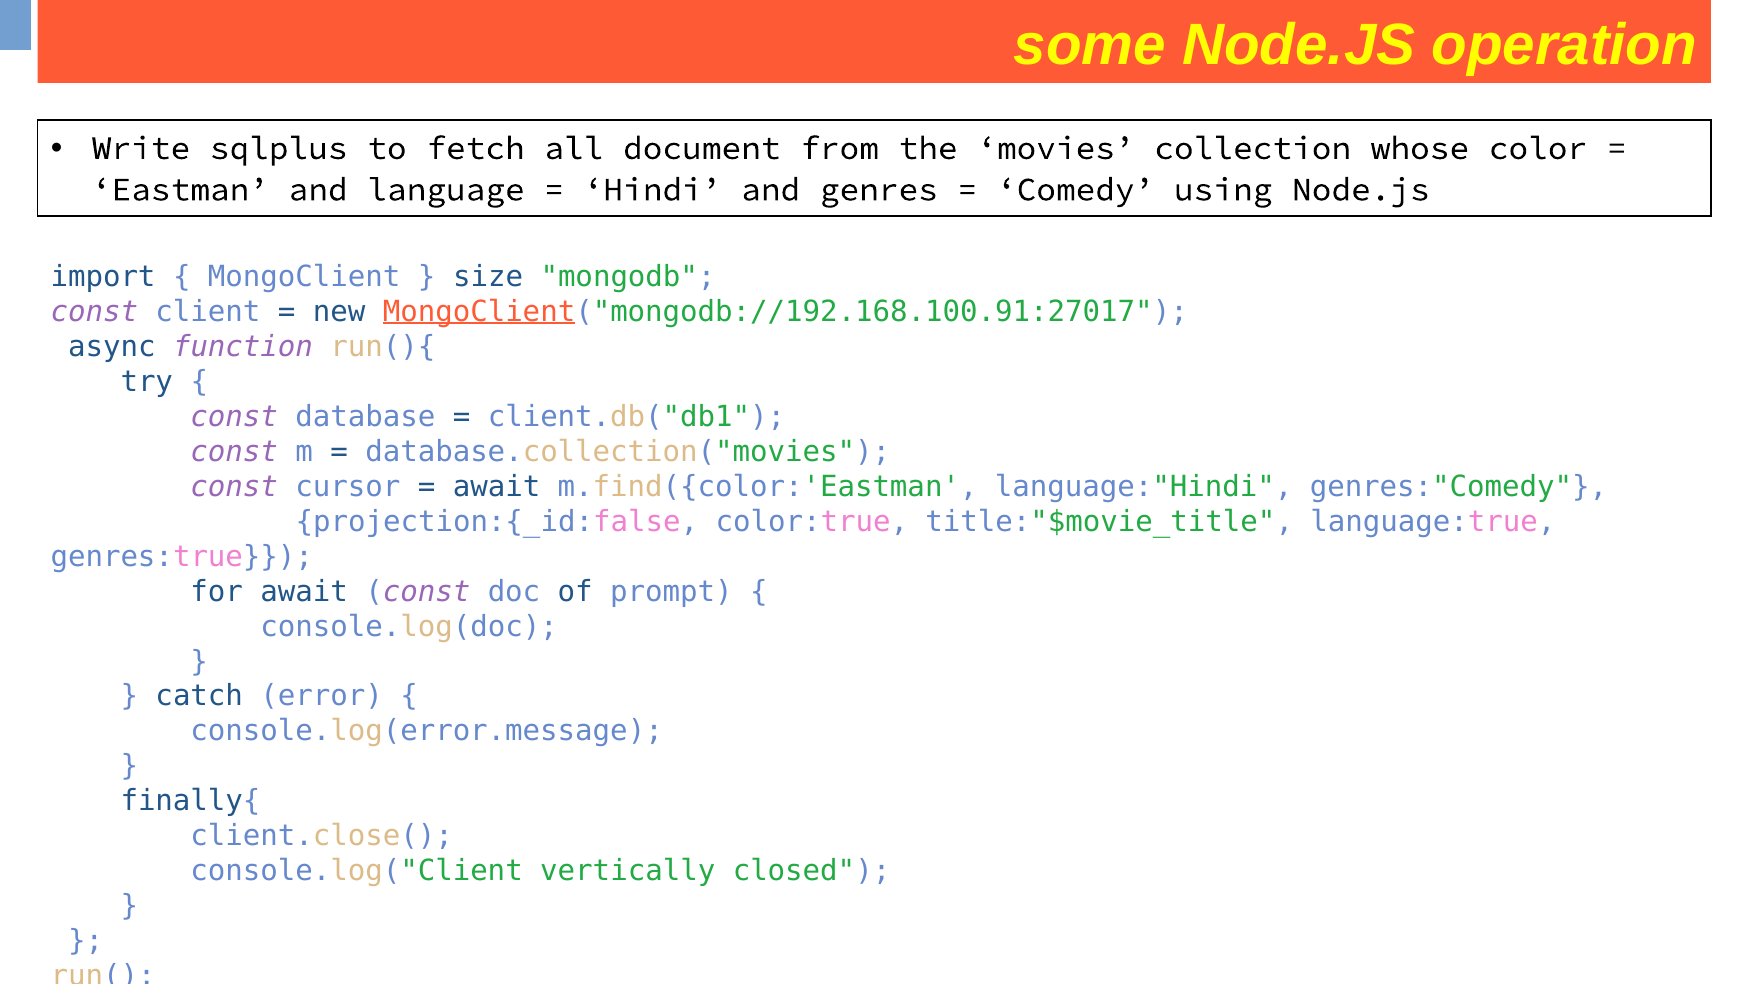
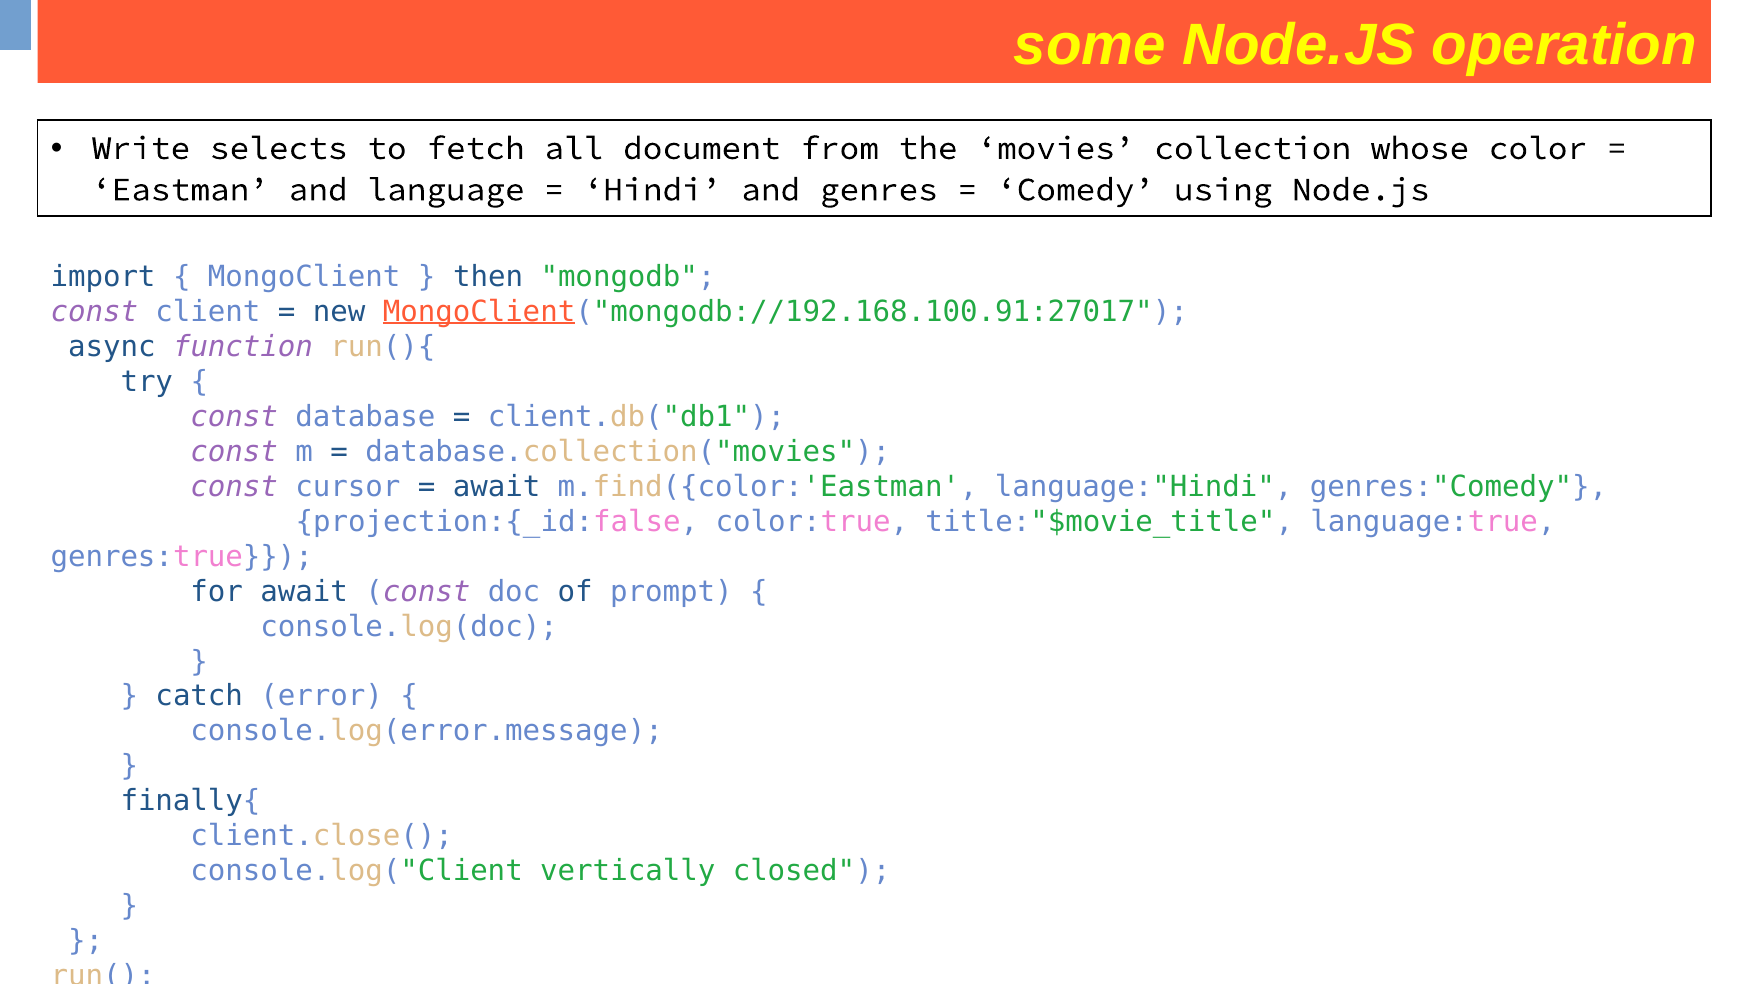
sqlplus: sqlplus -> selects
size: size -> then
